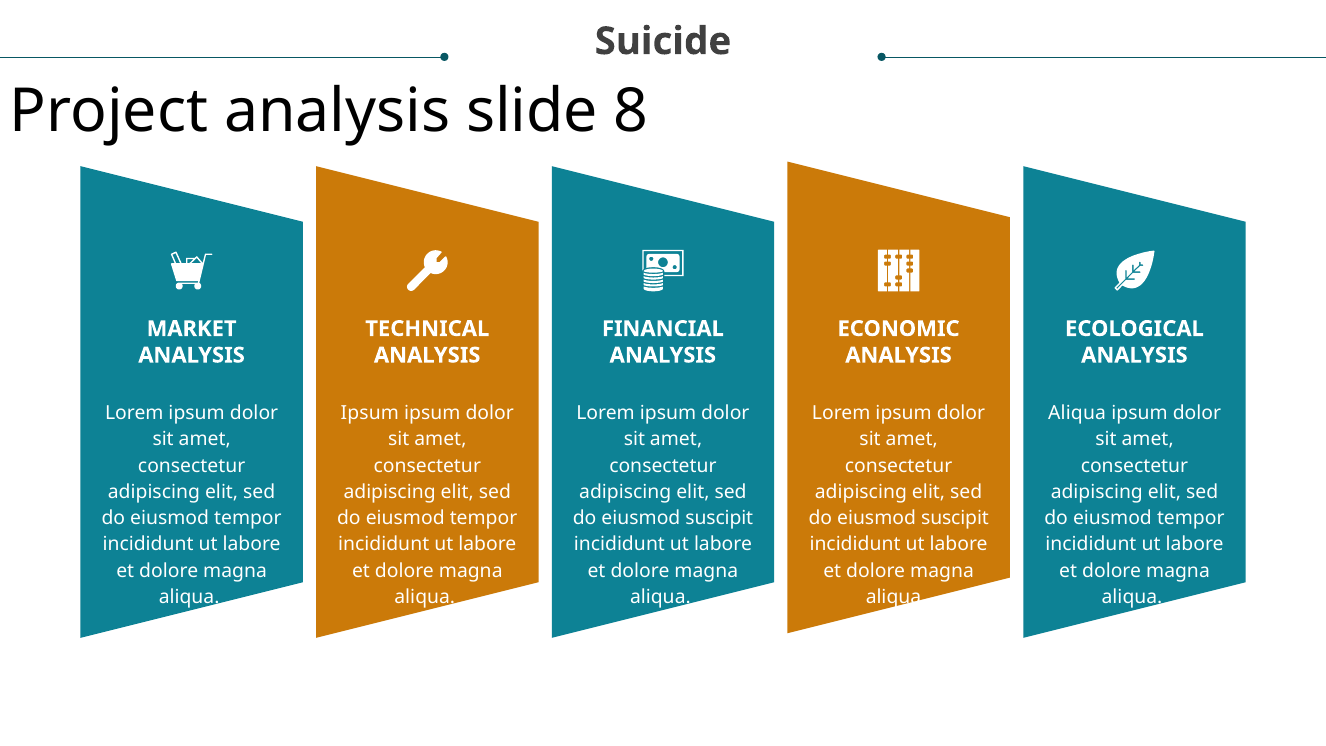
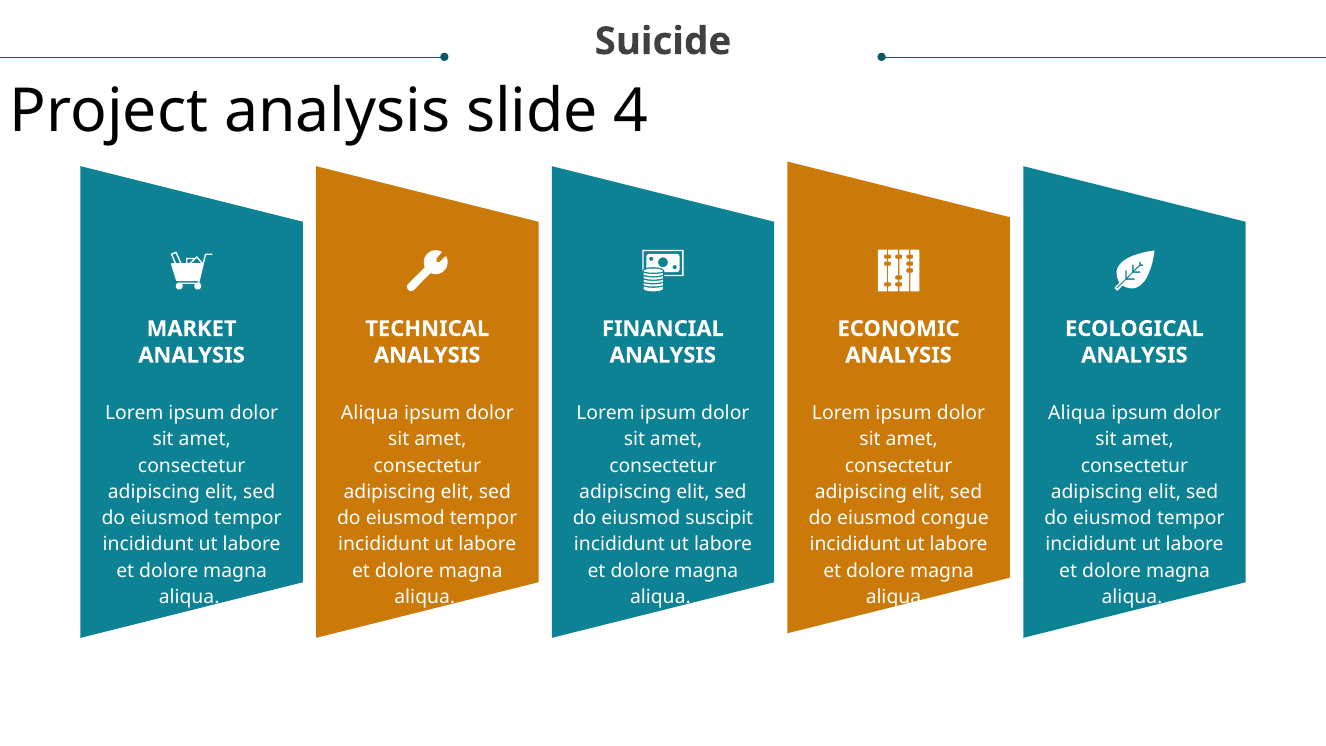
8: 8 -> 4
Ipsum at (370, 413): Ipsum -> Aliqua
suscipit at (955, 518): suscipit -> congue
